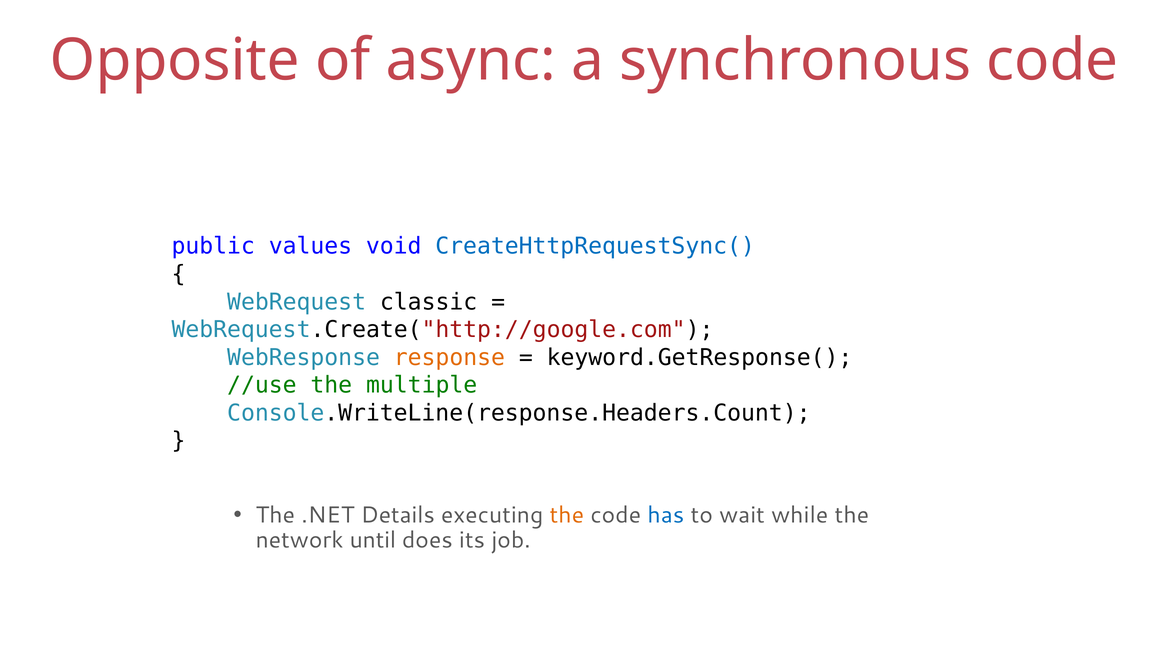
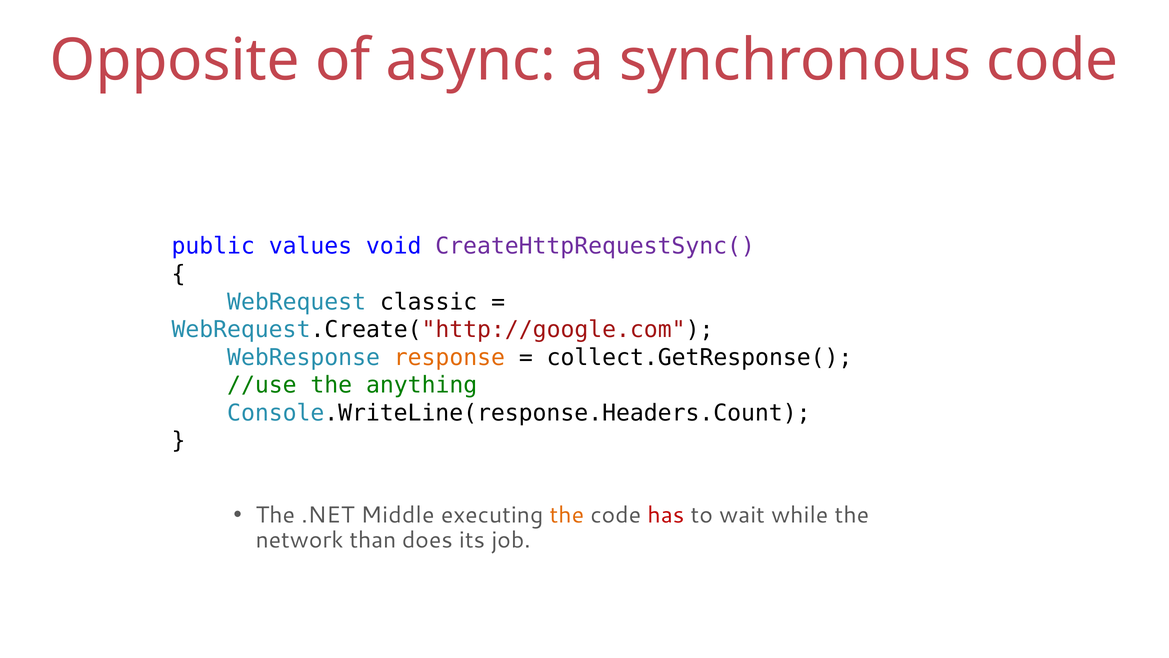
CreateHttpRequestSync( colour: blue -> purple
keyword.GetResponse(: keyword.GetResponse( -> collect.GetResponse(
multiple: multiple -> anything
Details: Details -> Middle
has colour: blue -> red
until: until -> than
